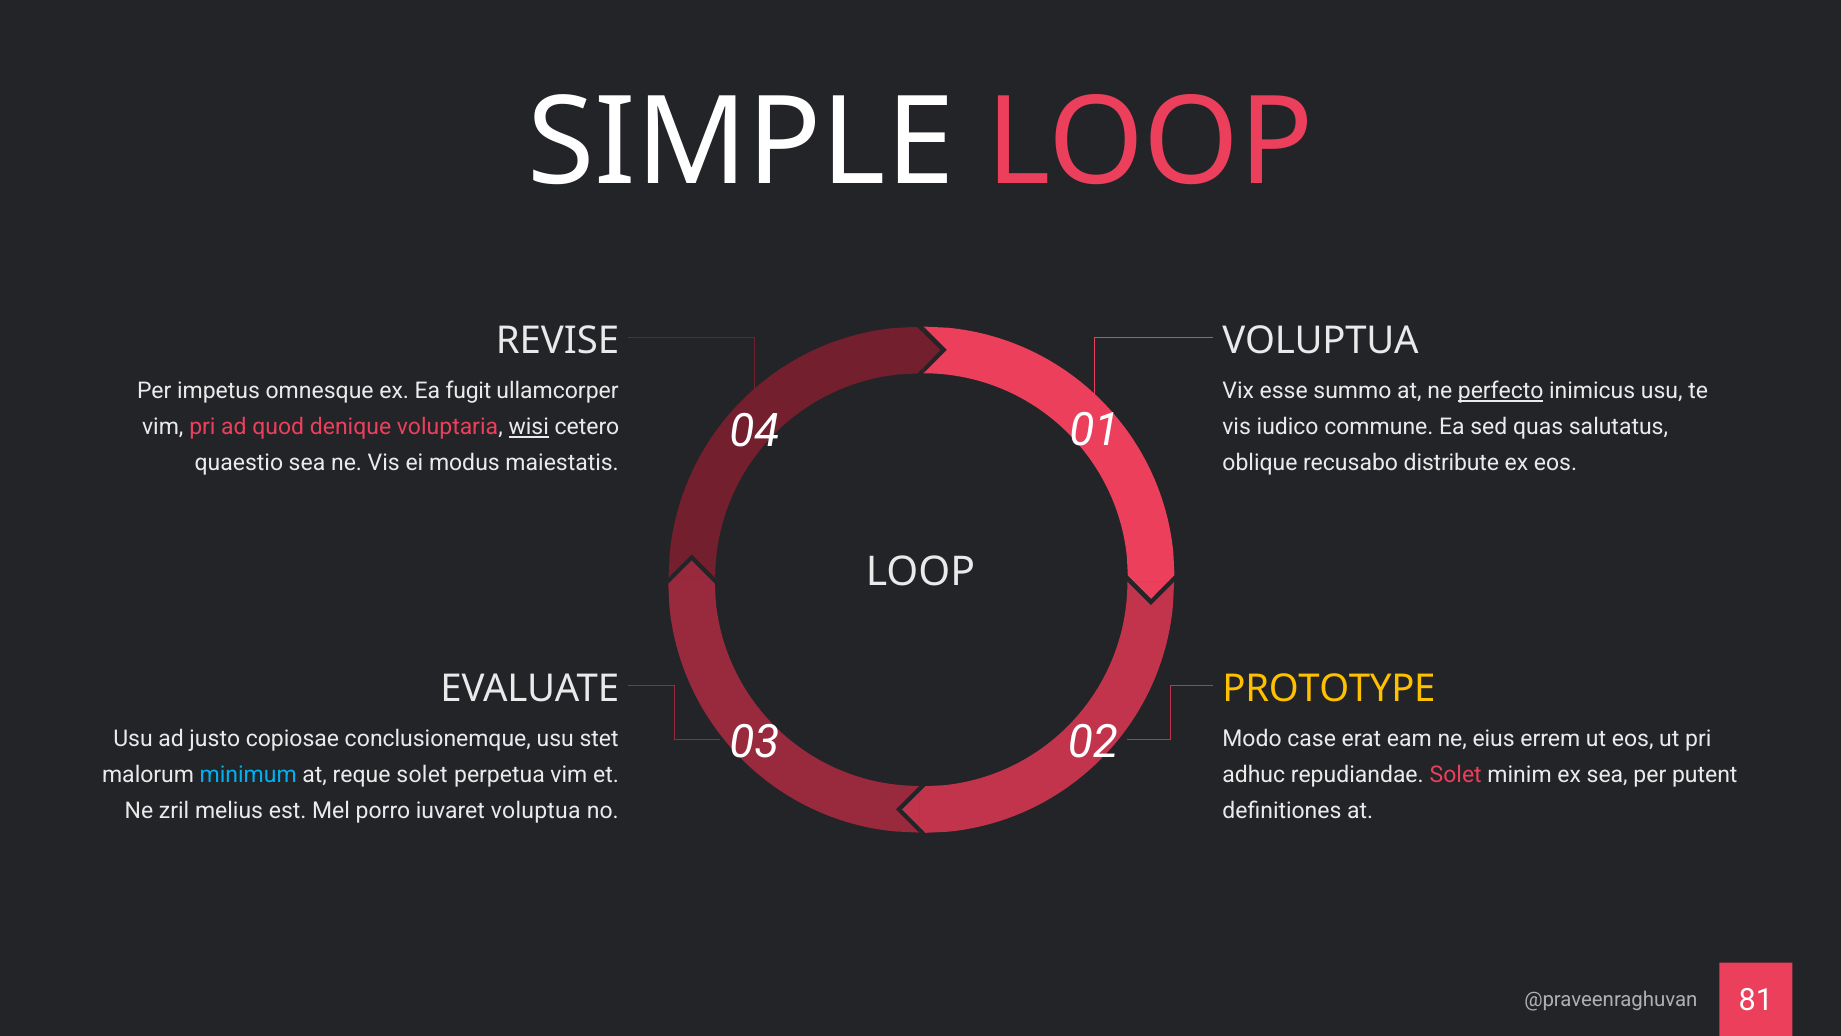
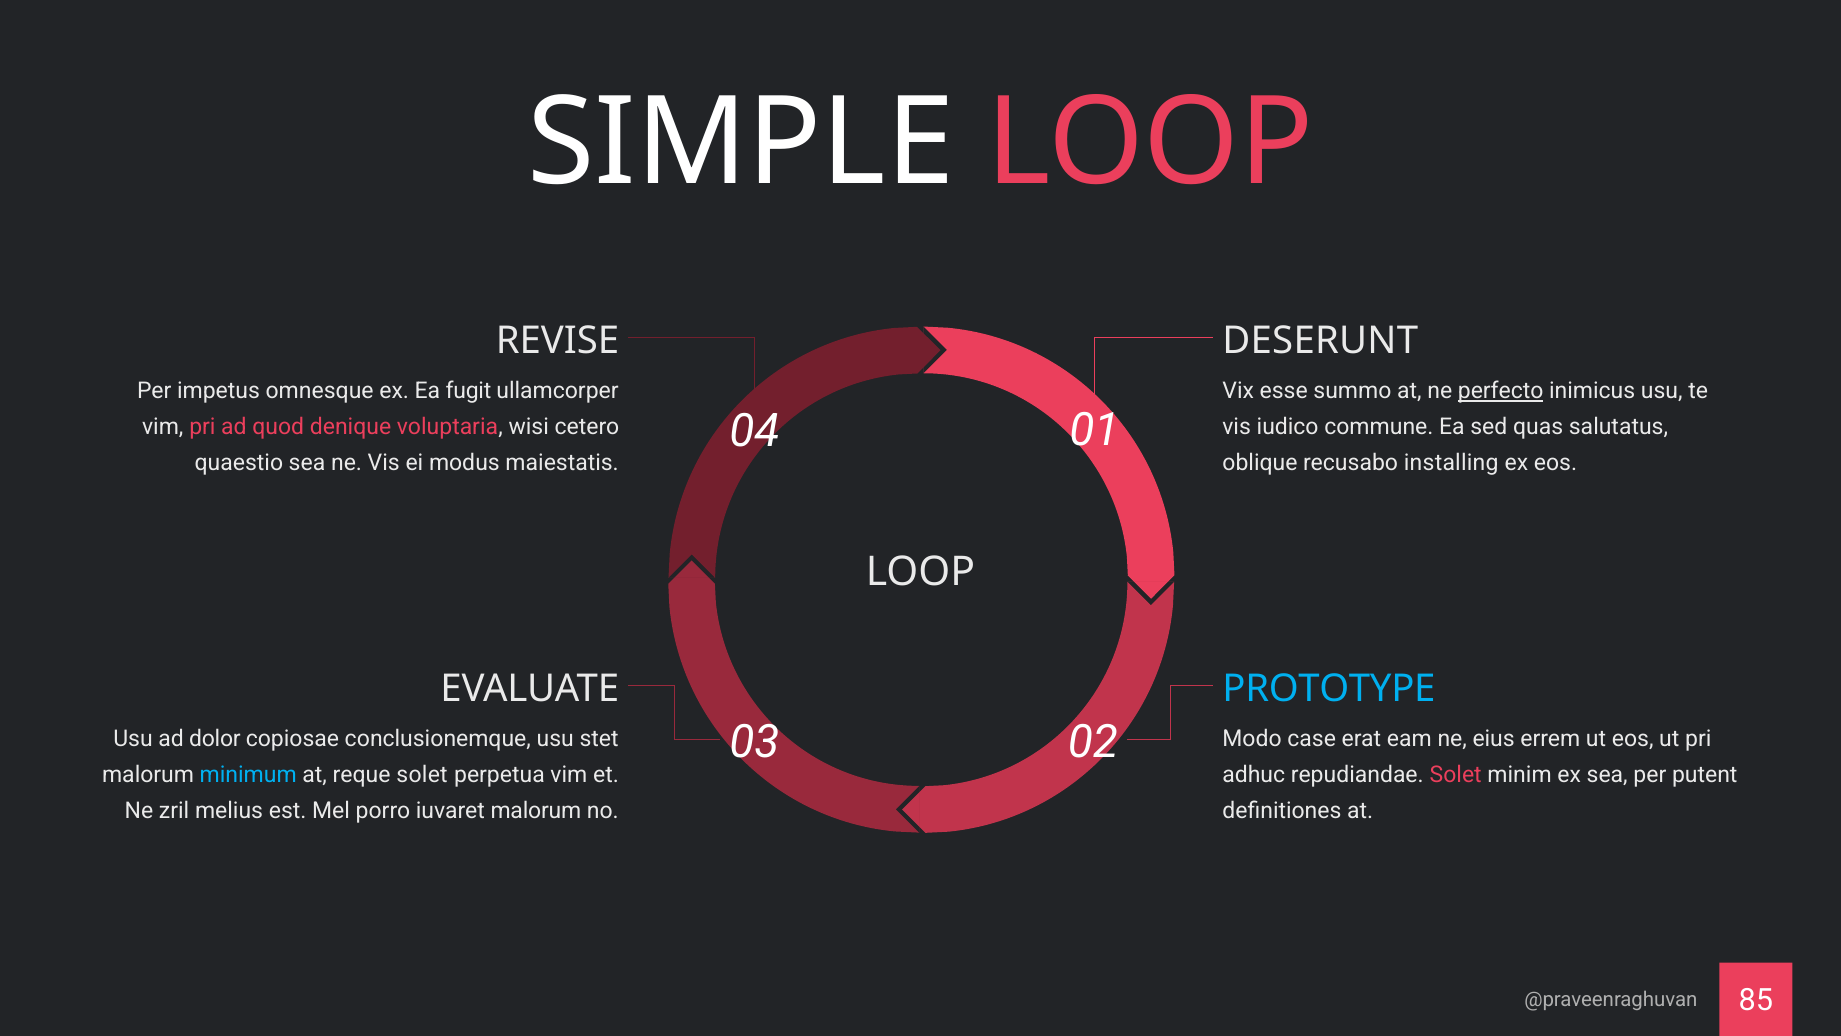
VOLUPTUA at (1321, 340): VOLUPTUA -> DESERUNT
wisi underline: present -> none
distribute: distribute -> installing
PROTOTYPE colour: yellow -> light blue
justo: justo -> dolor
iuvaret voluptua: voluptua -> malorum
81: 81 -> 85
